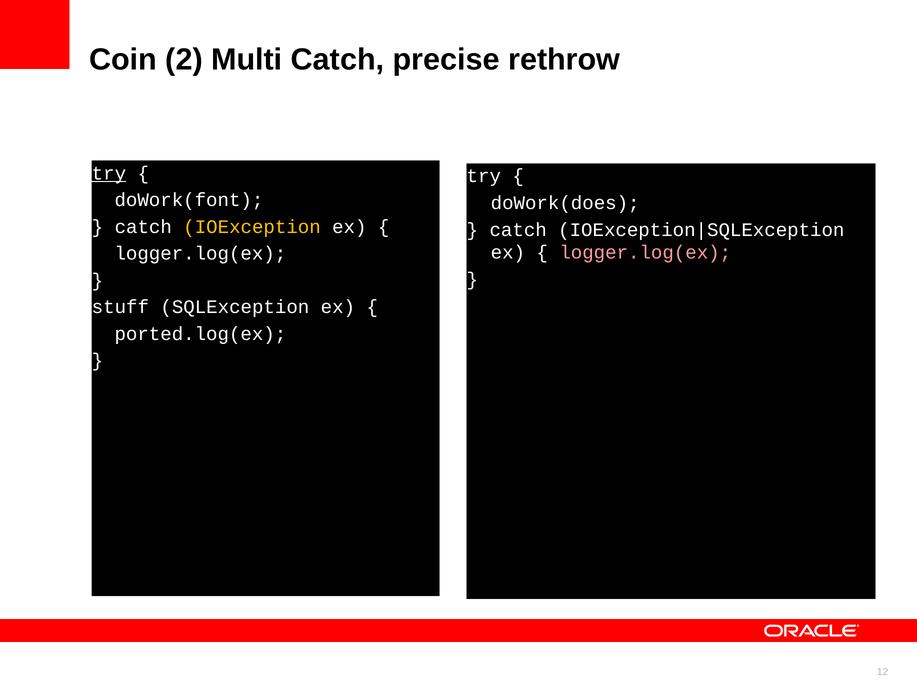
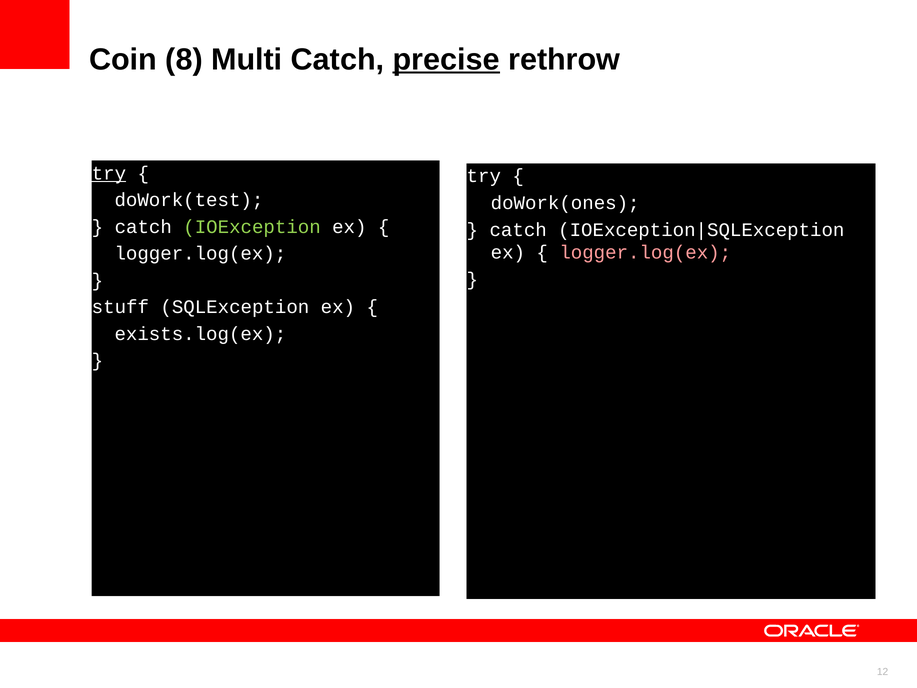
2: 2 -> 8
precise underline: none -> present
doWork(font: doWork(font -> doWork(test
doWork(does: doWork(does -> doWork(ones
IOException colour: yellow -> light green
ported.log(ex: ported.log(ex -> exists.log(ex
